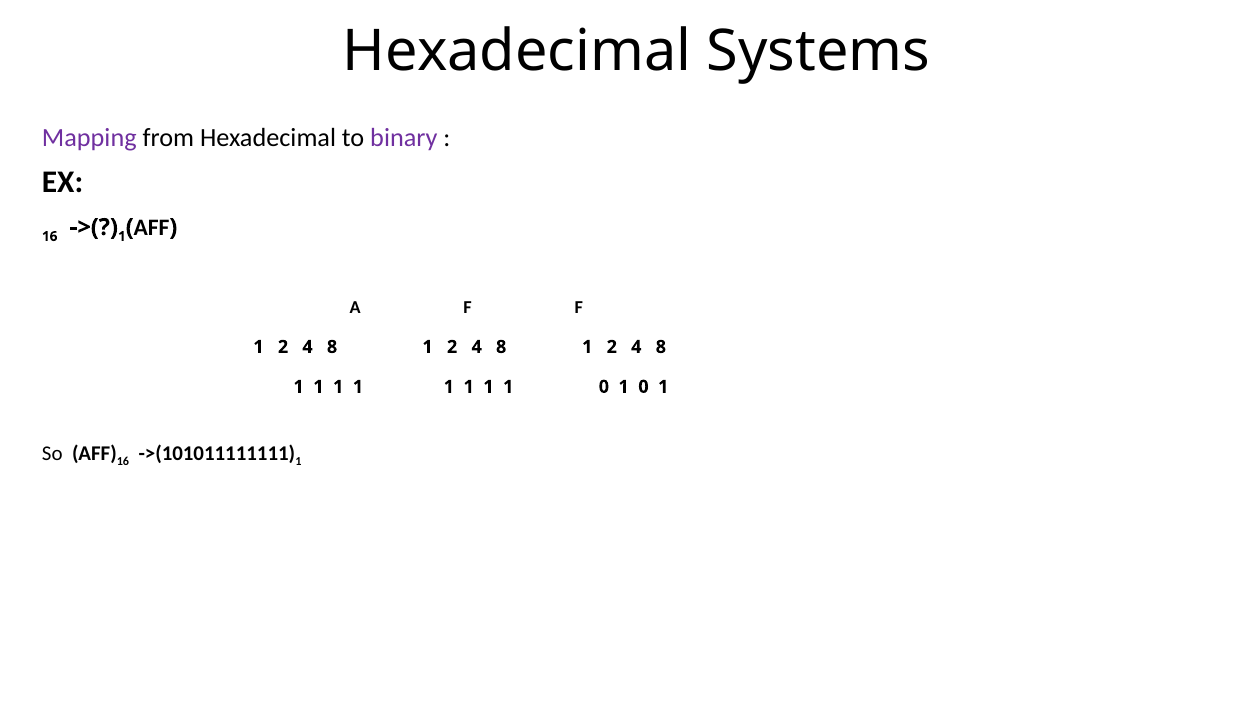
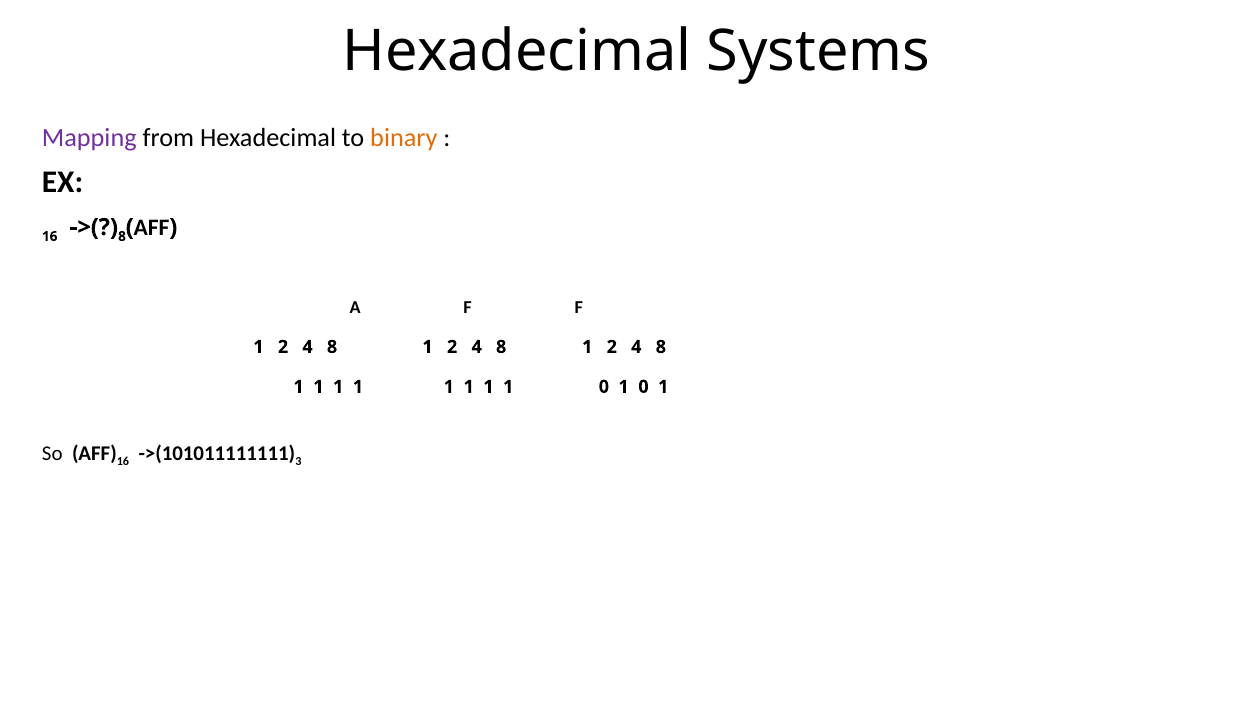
binary colour: purple -> orange
1 at (122, 237): 1 -> 8
1 at (299, 462): 1 -> 3
